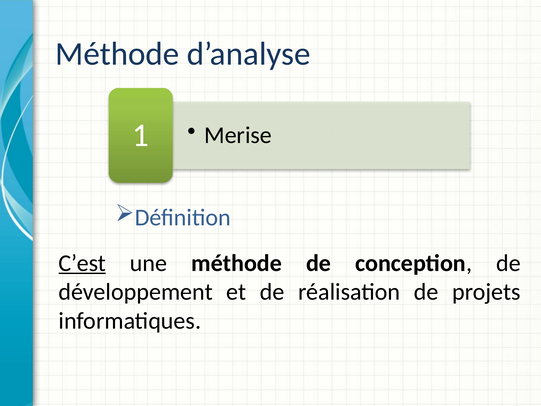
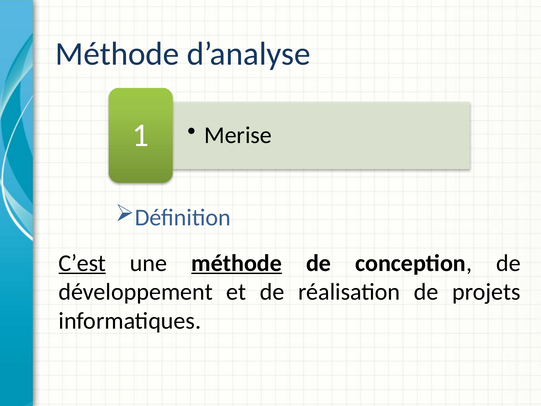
méthode at (237, 263) underline: none -> present
